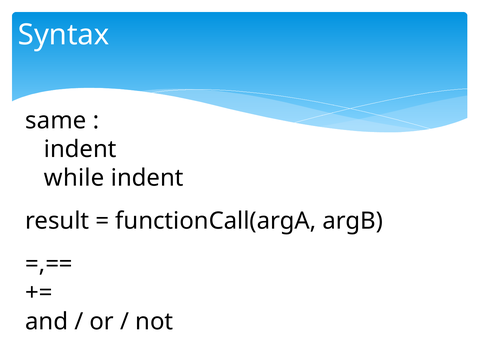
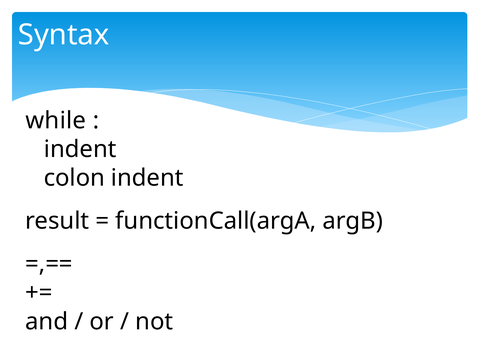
same: same -> while
while: while -> colon
